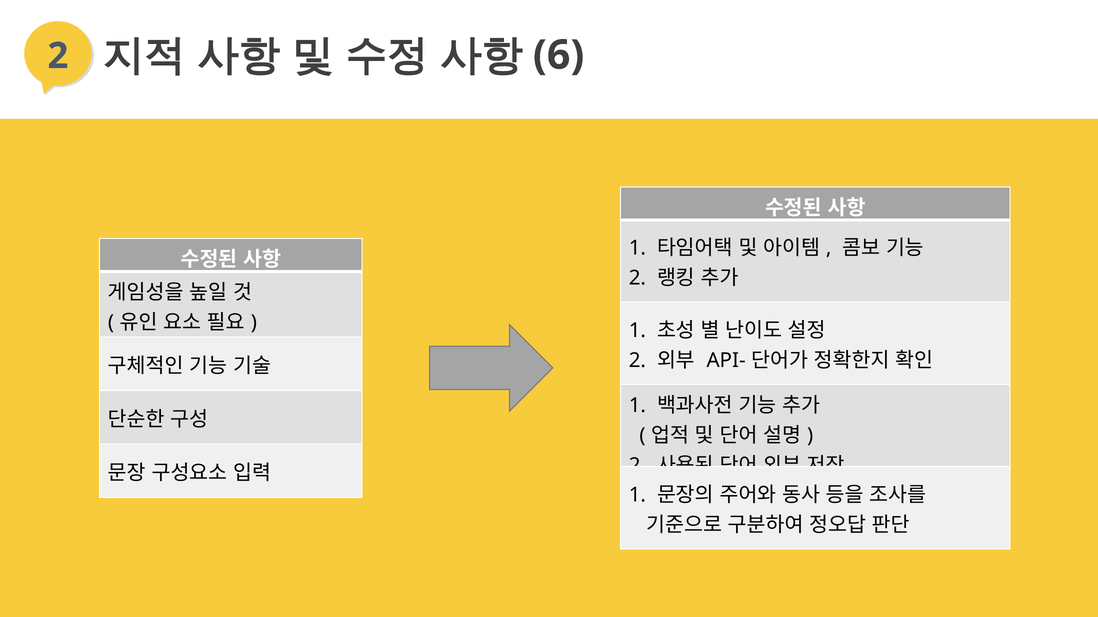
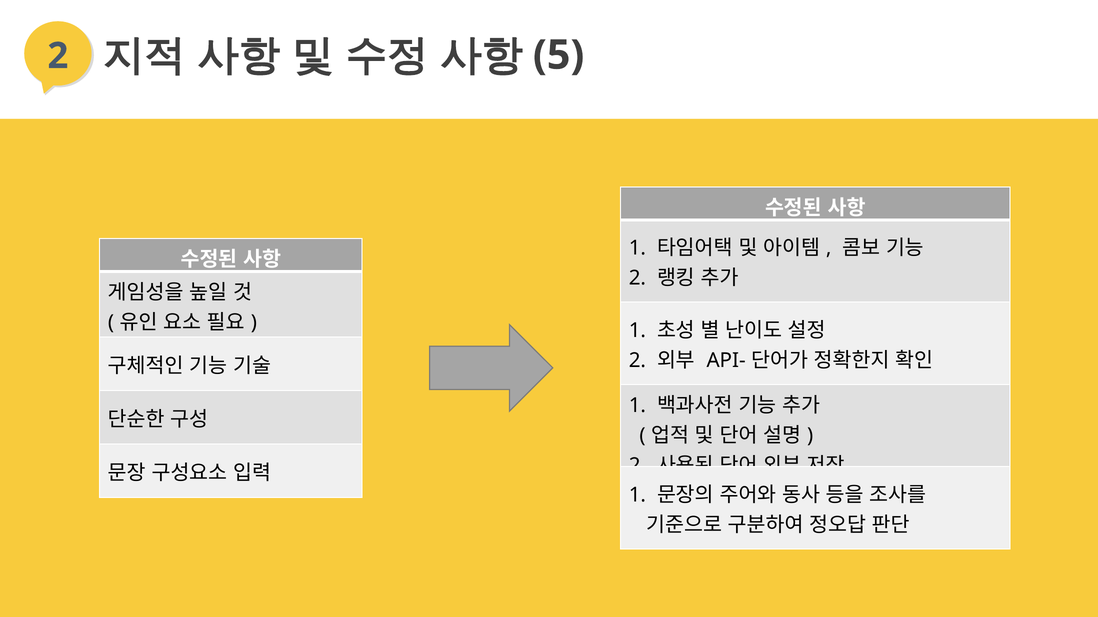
6: 6 -> 5
